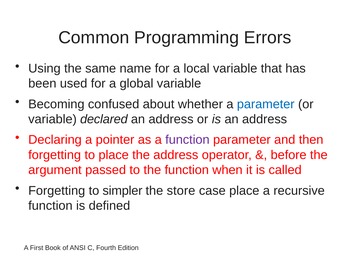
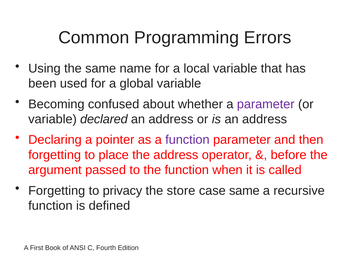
parameter at (266, 104) colour: blue -> purple
simpler: simpler -> privacy
case place: place -> same
